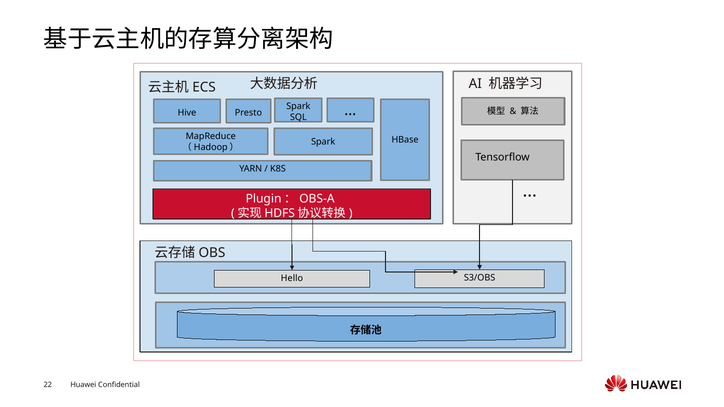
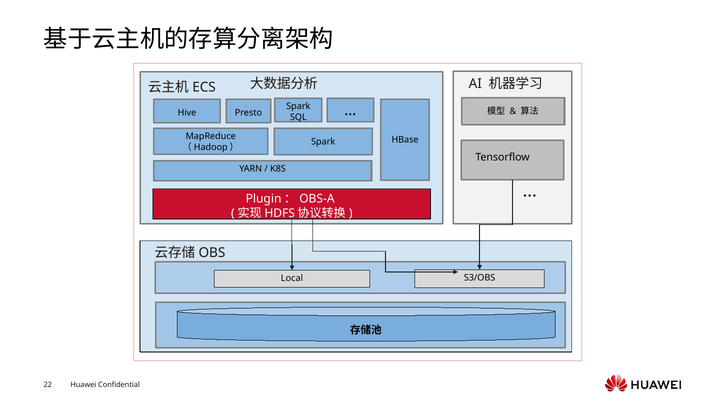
Hello: Hello -> Local
